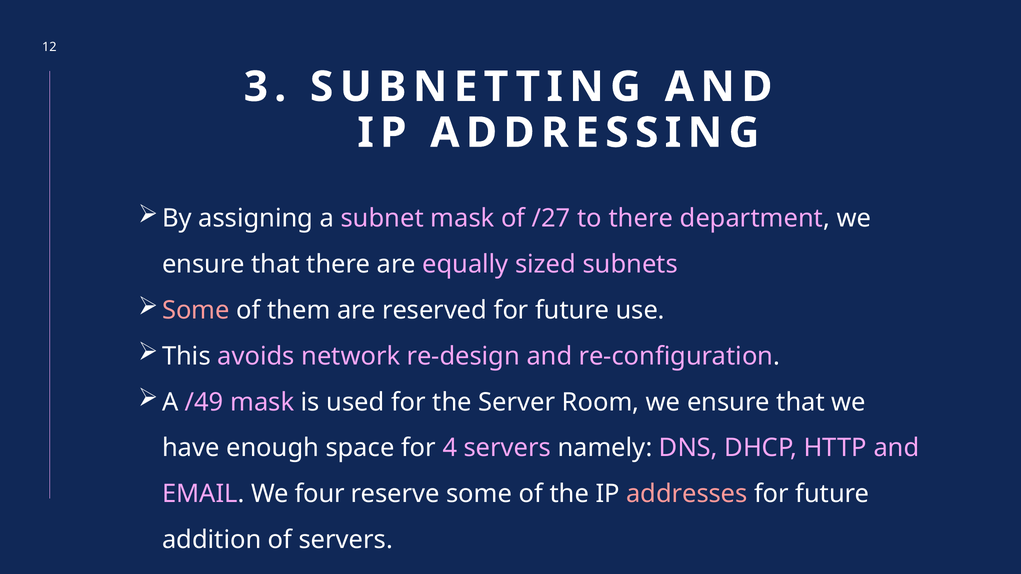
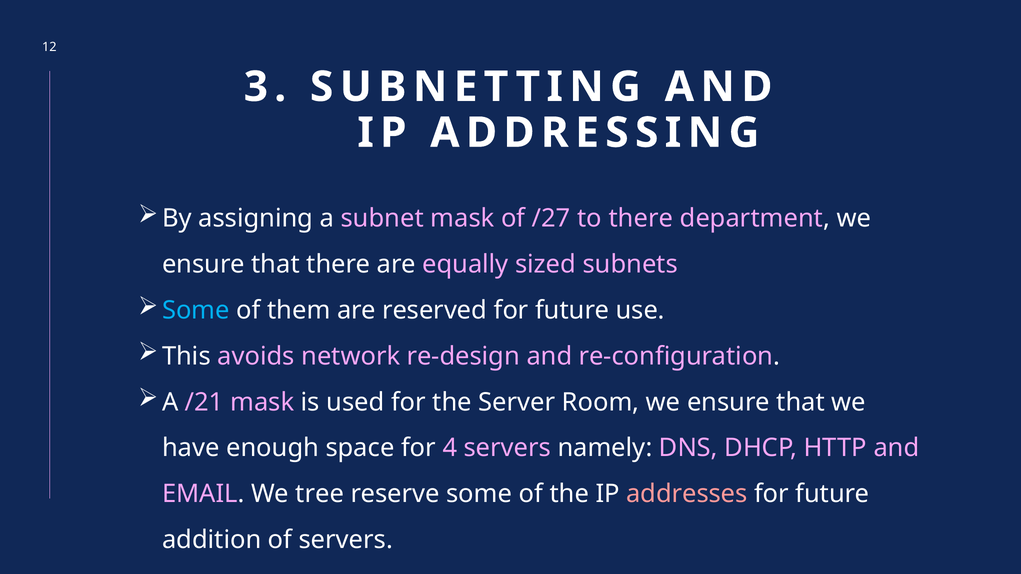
Some at (196, 310) colour: pink -> light blue
/49: /49 -> /21
four: four -> tree
